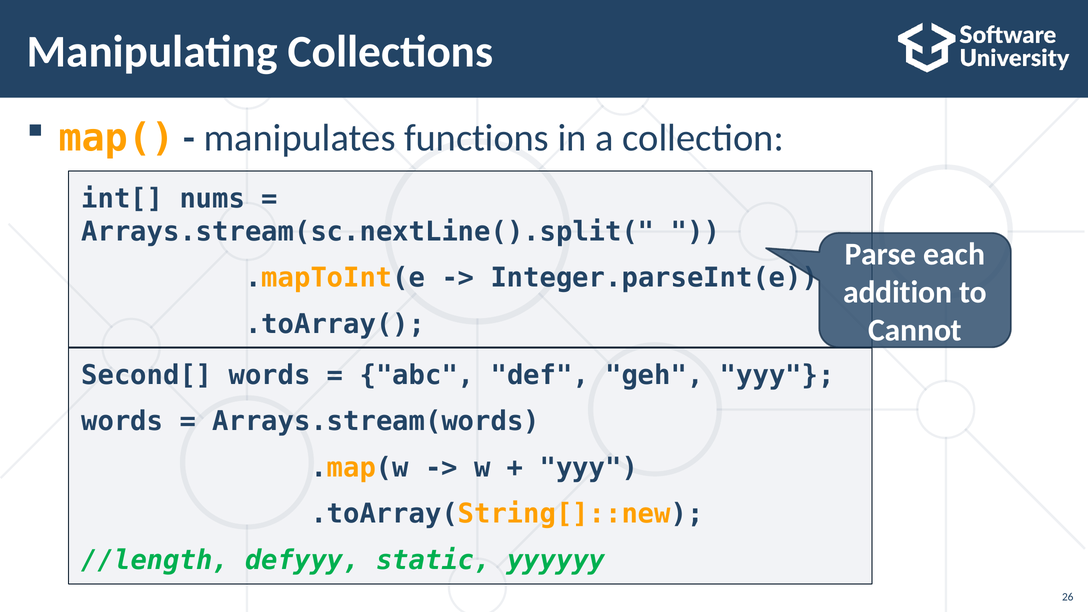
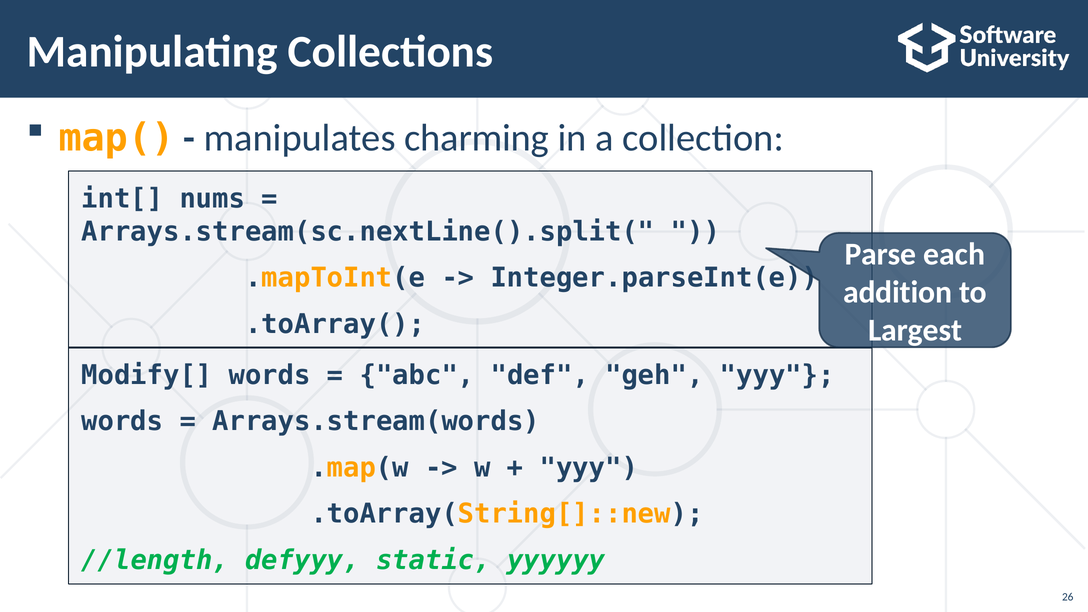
functions: functions -> charming
Cannot: Cannot -> Largest
Second[: Second[ -> Modify[
